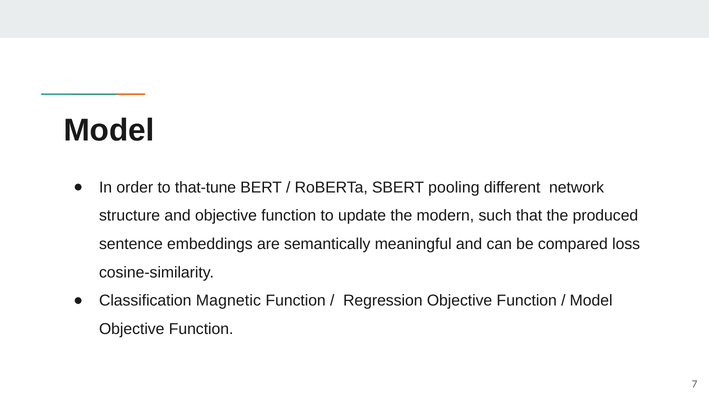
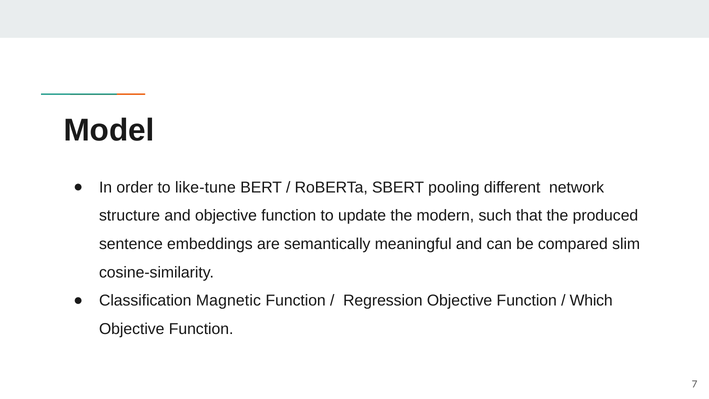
that-tune: that-tune -> like-tune
loss: loss -> slim
Model at (591, 301): Model -> Which
